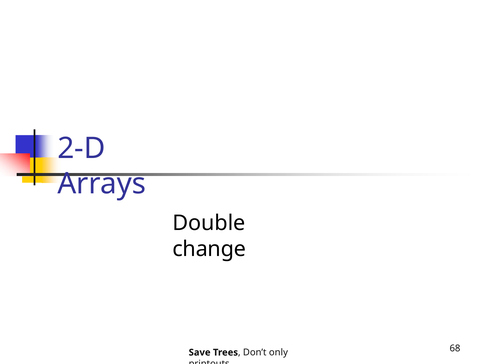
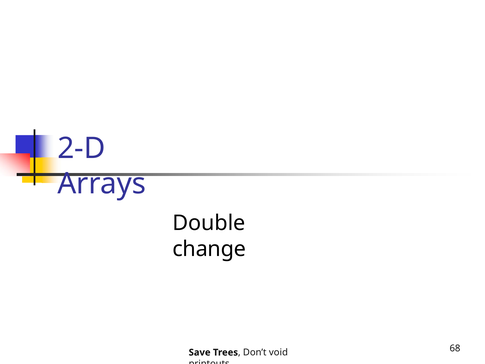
only: only -> void
